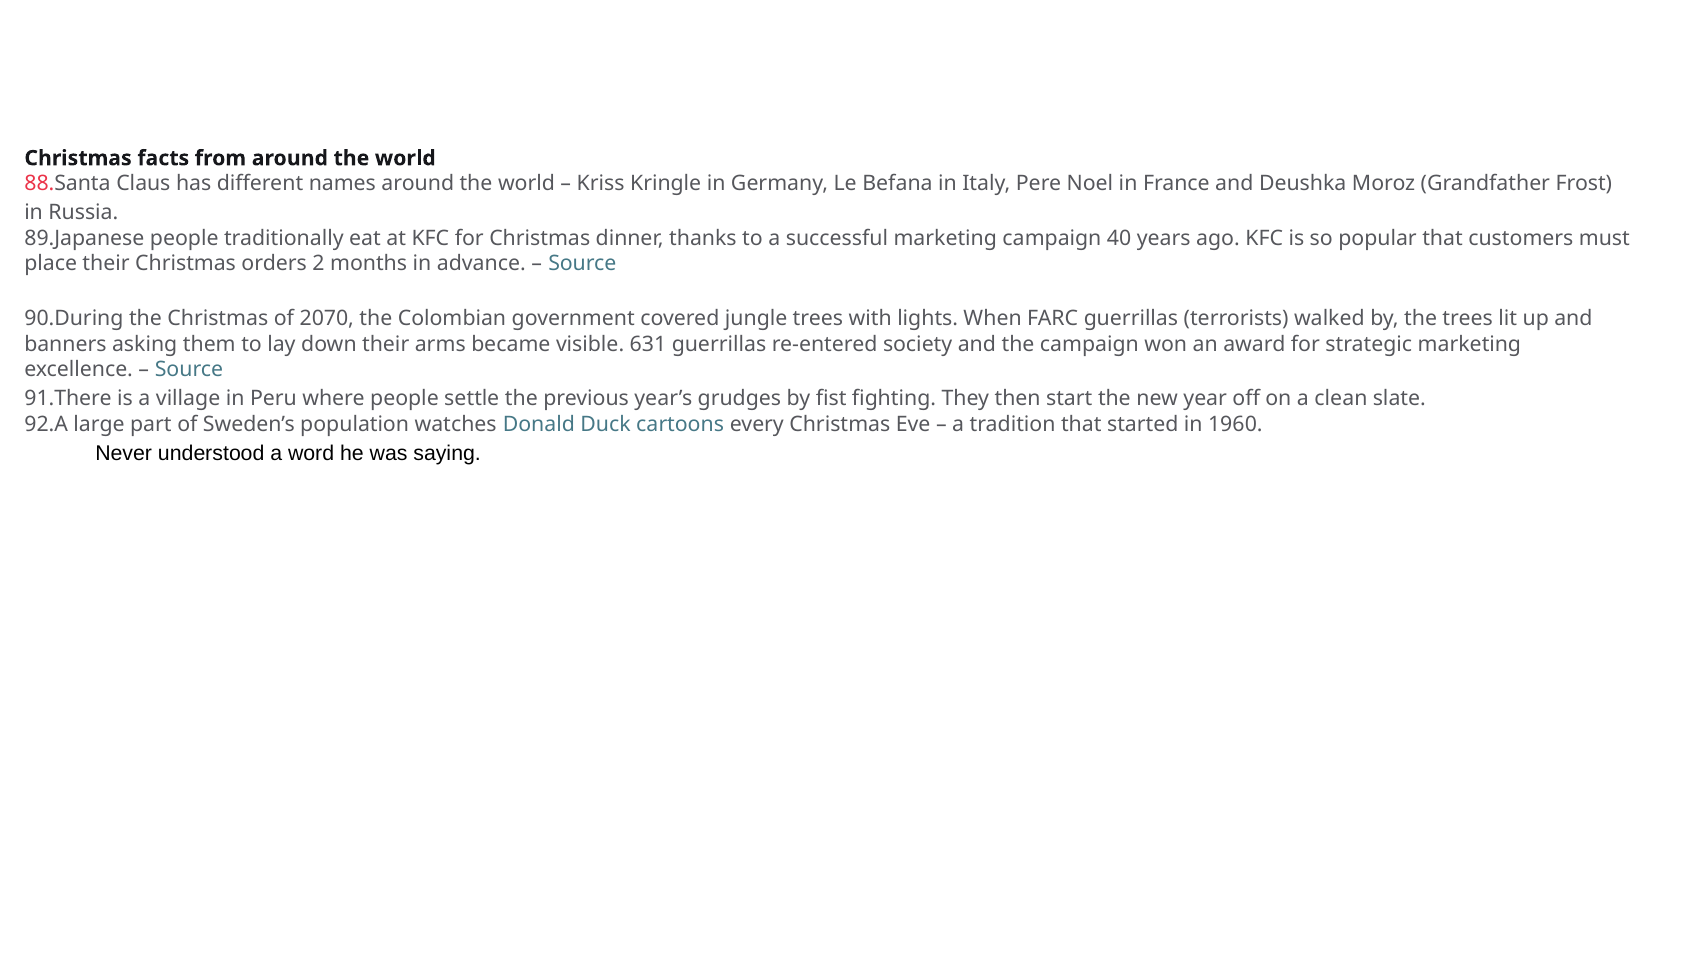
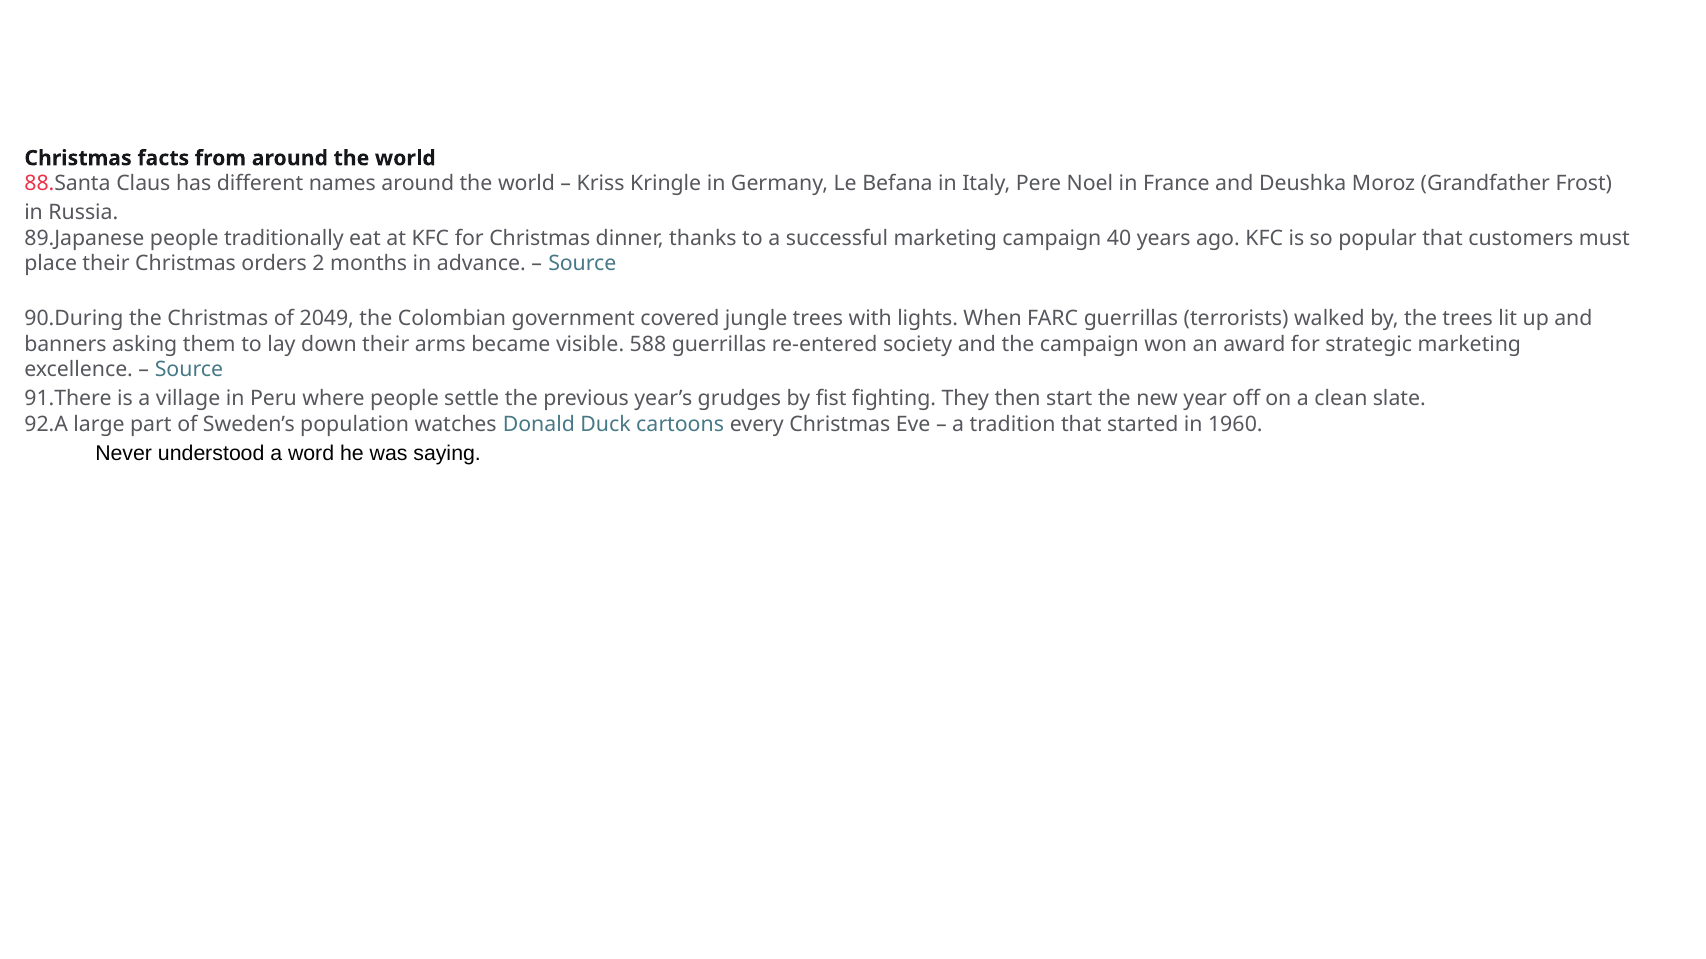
2070: 2070 -> 2049
631: 631 -> 588
